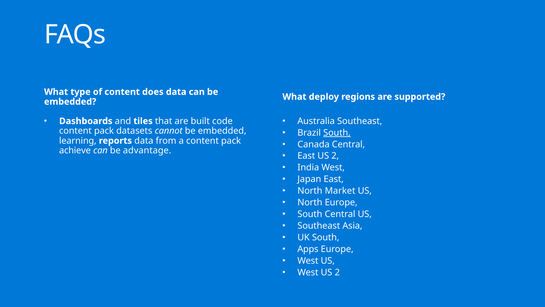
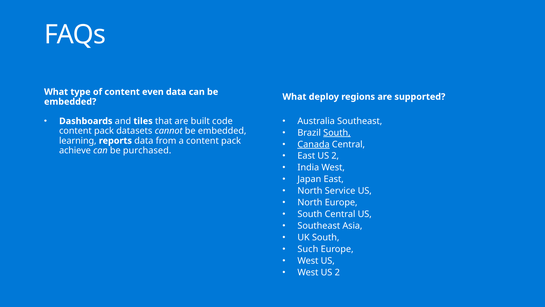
does: does -> even
Canada underline: none -> present
advantage: advantage -> purchased
Market: Market -> Service
Apps: Apps -> Such
